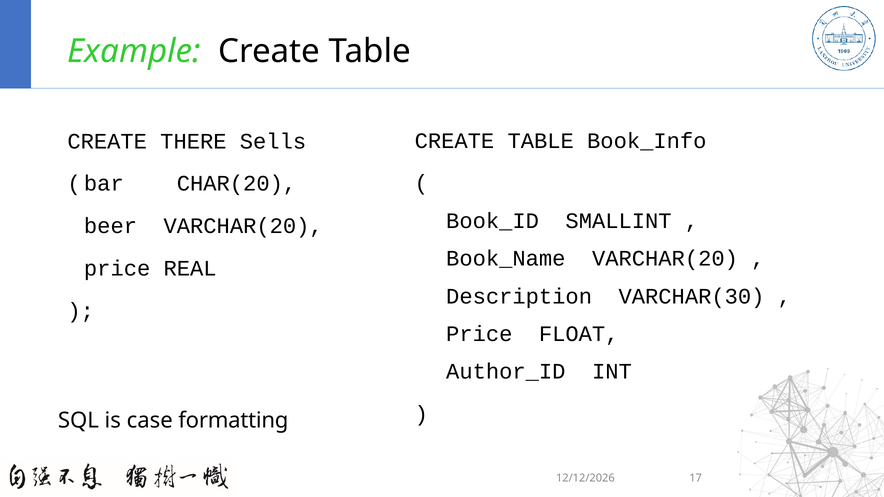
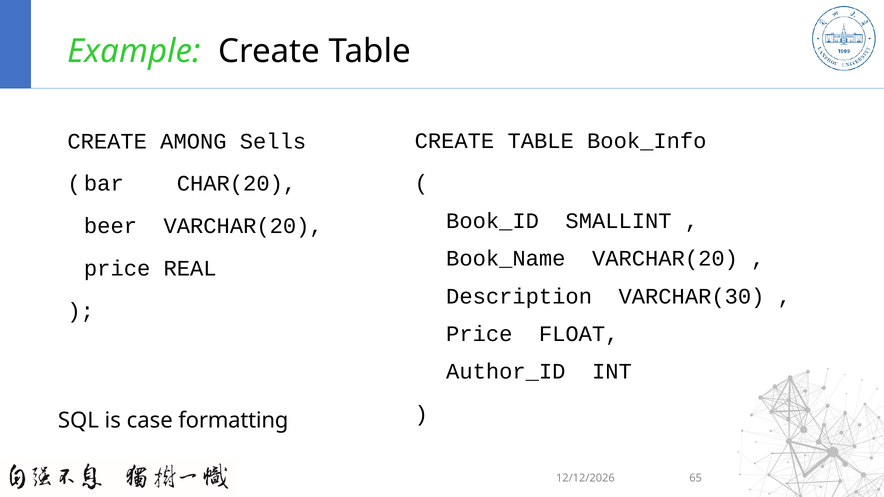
THERE: THERE -> AMONG
17: 17 -> 65
